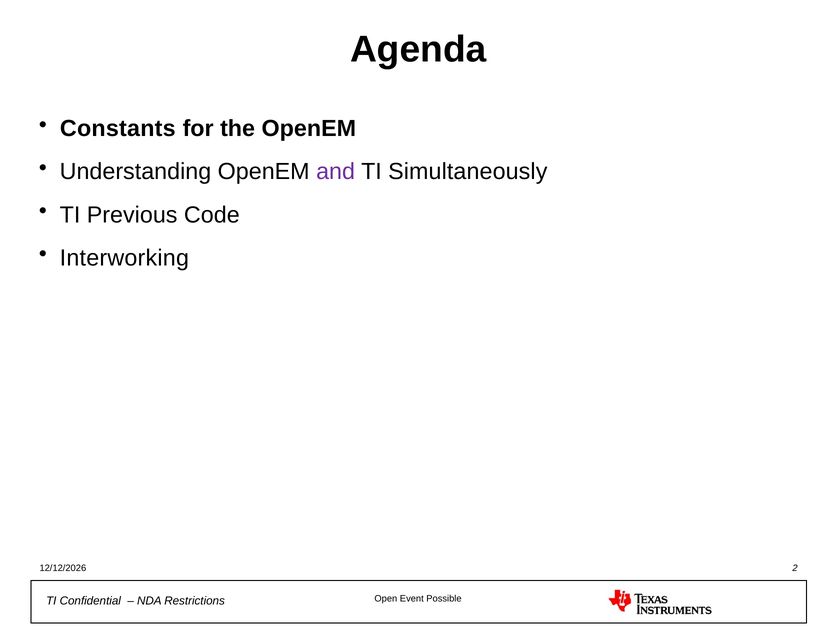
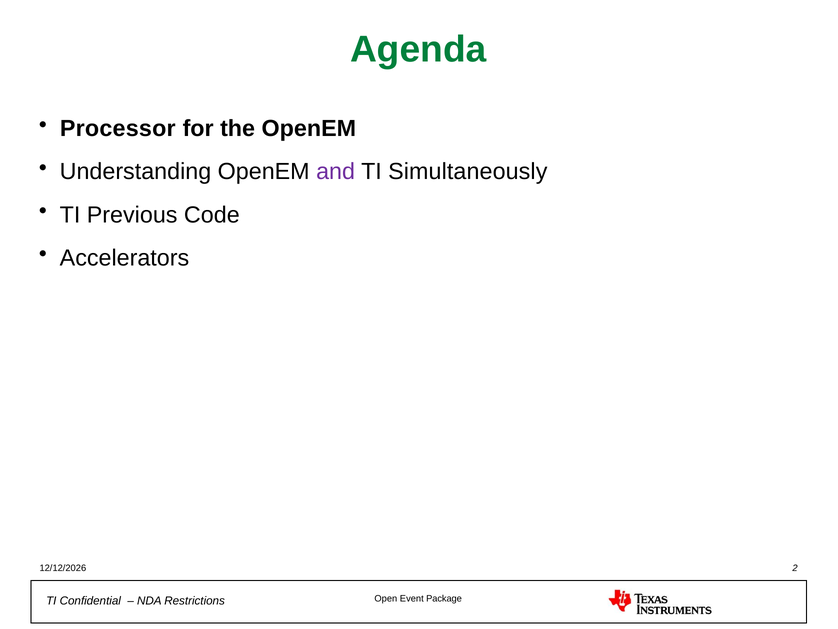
Agenda colour: black -> green
Constants: Constants -> Processor
Interworking: Interworking -> Accelerators
Possible: Possible -> Package
